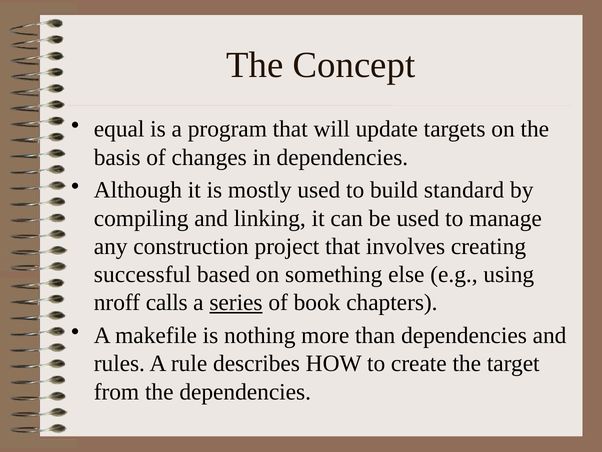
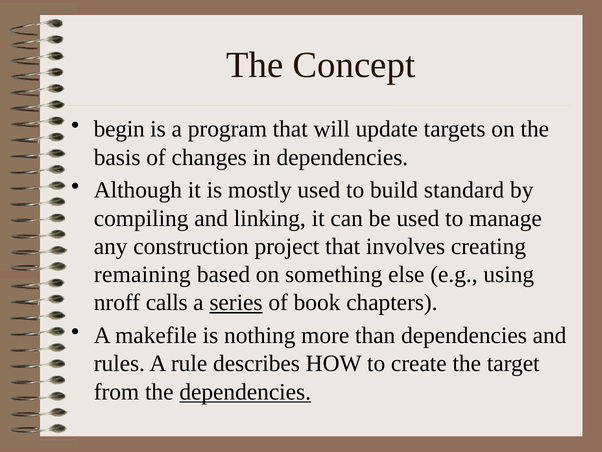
equal: equal -> begin
successful: successful -> remaining
dependencies at (245, 391) underline: none -> present
